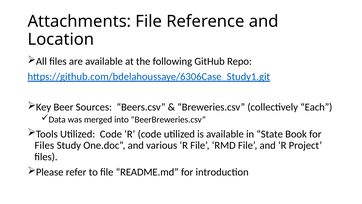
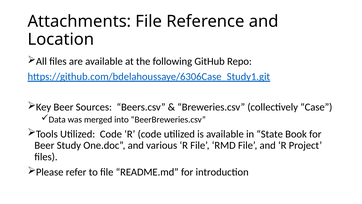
Each: Each -> Case
Files at (44, 145): Files -> Beer
